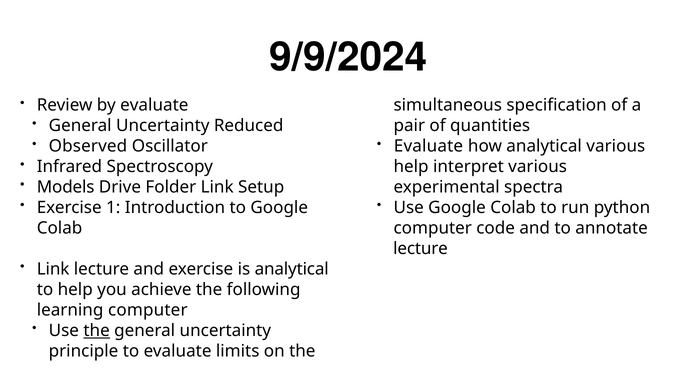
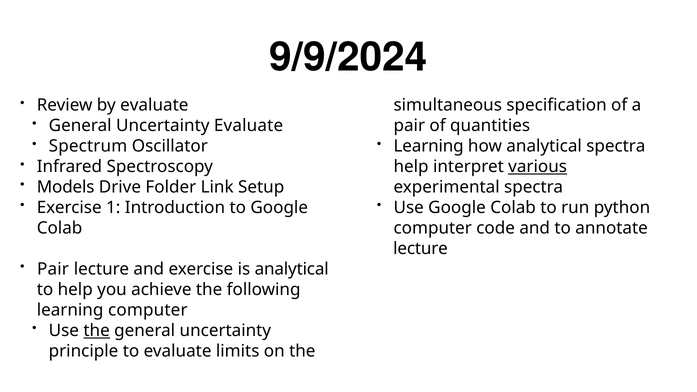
Uncertainty Reduced: Reduced -> Evaluate
Observed: Observed -> Spectrum
Evaluate at (428, 146): Evaluate -> Learning
analytical various: various -> spectra
various at (538, 167) underline: none -> present
Link at (53, 269): Link -> Pair
